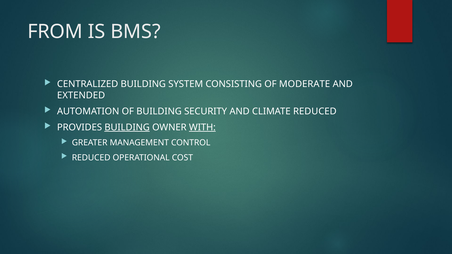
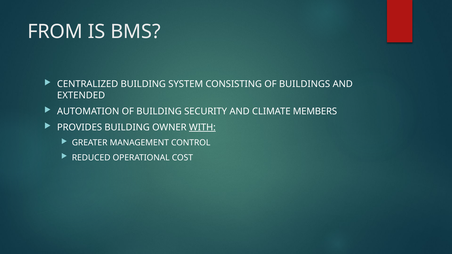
MODERATE: MODERATE -> BUILDINGS
CLIMATE REDUCED: REDUCED -> MEMBERS
BUILDING at (127, 127) underline: present -> none
